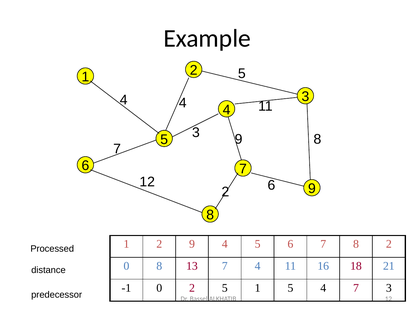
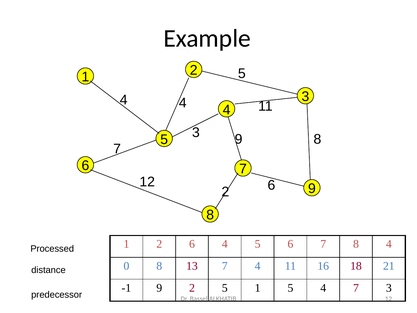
2 9: 9 -> 6
8 2: 2 -> 4
-1 0: 0 -> 9
